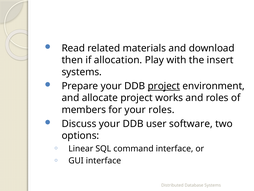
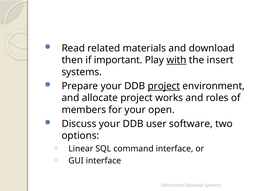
allocation: allocation -> important
with underline: none -> present
your roles: roles -> open
